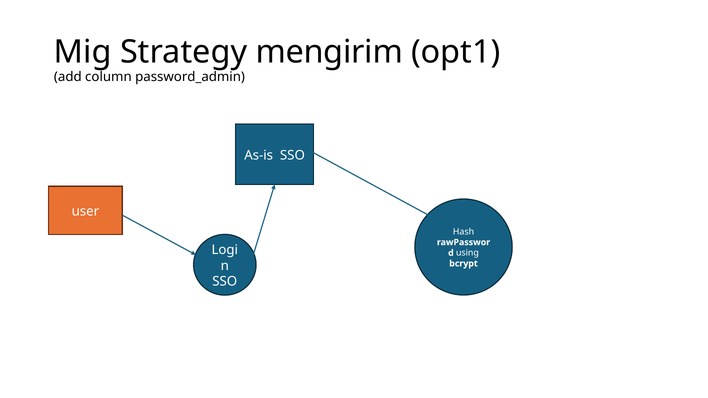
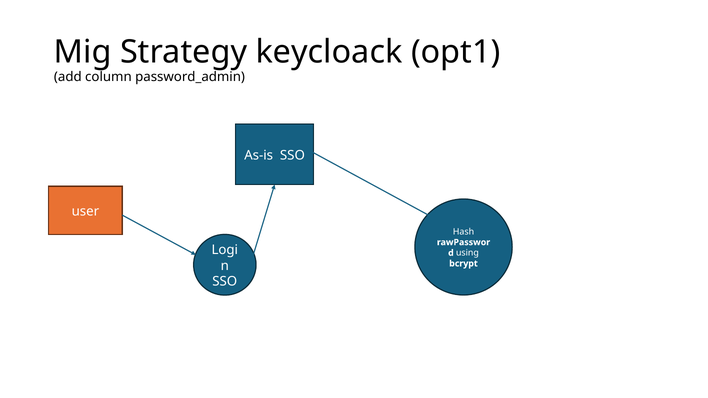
mengirim: mengirim -> keycloack
